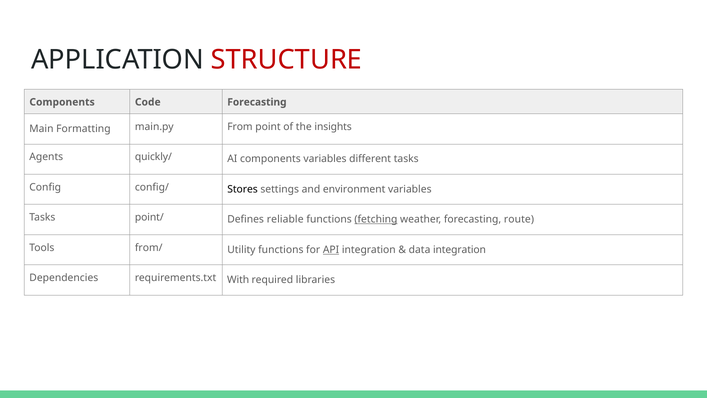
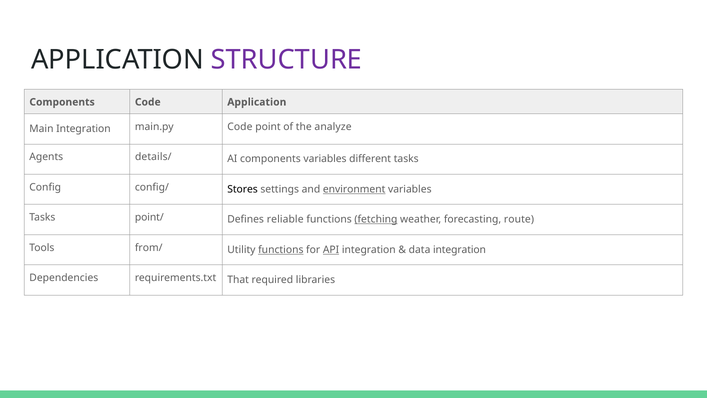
STRUCTURE colour: red -> purple
Code Forecasting: Forecasting -> Application
Main Formatting: Formatting -> Integration
main.py From: From -> Code
insights: insights -> analyze
quickly/: quickly/ -> details/
environment underline: none -> present
functions at (281, 249) underline: none -> present
With: With -> That
